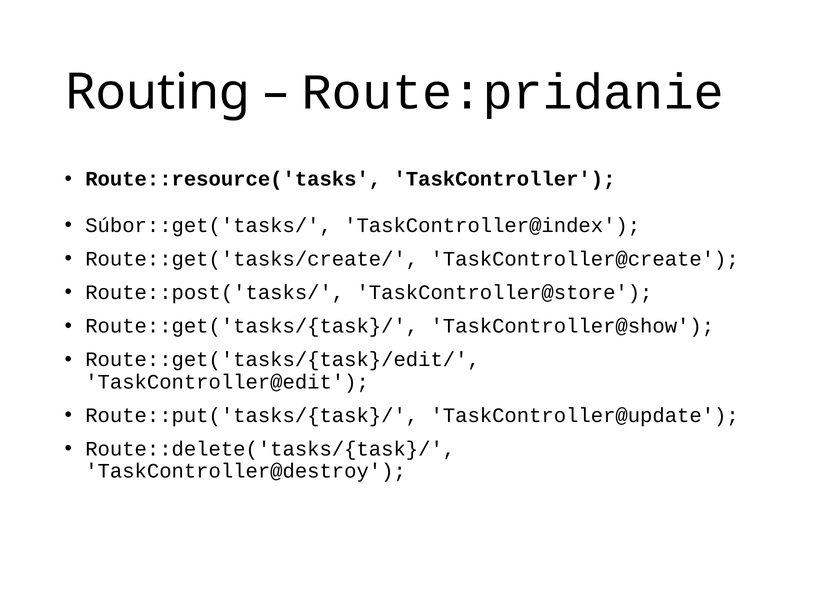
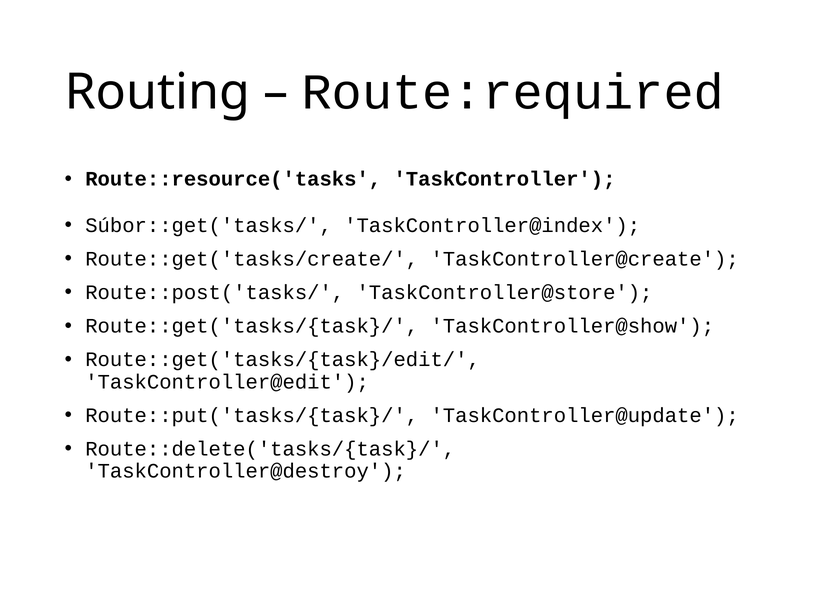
Route:pridanie: Route:pridanie -> Route:required
